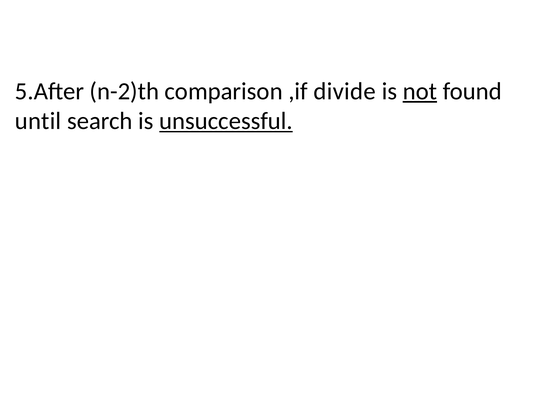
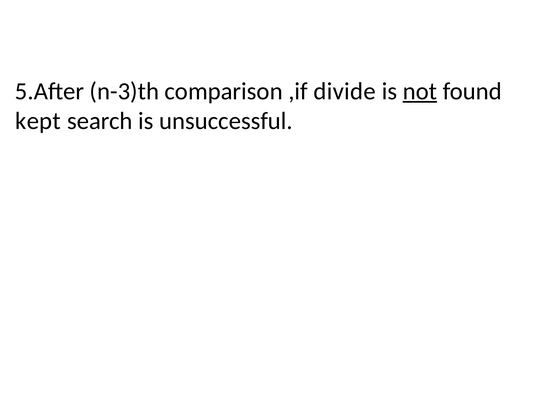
n-2)th: n-2)th -> n-3)th
until: until -> kept
unsuccessful underline: present -> none
